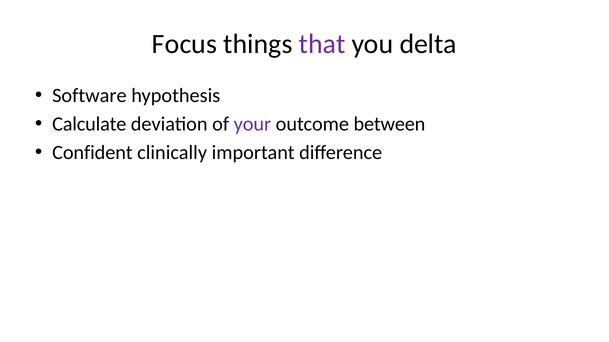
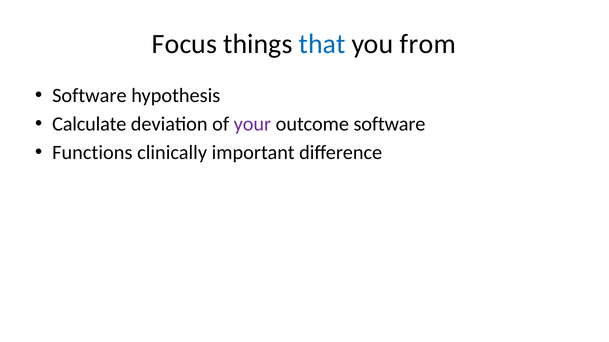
that colour: purple -> blue
delta: delta -> from
outcome between: between -> software
Confident: Confident -> Functions
